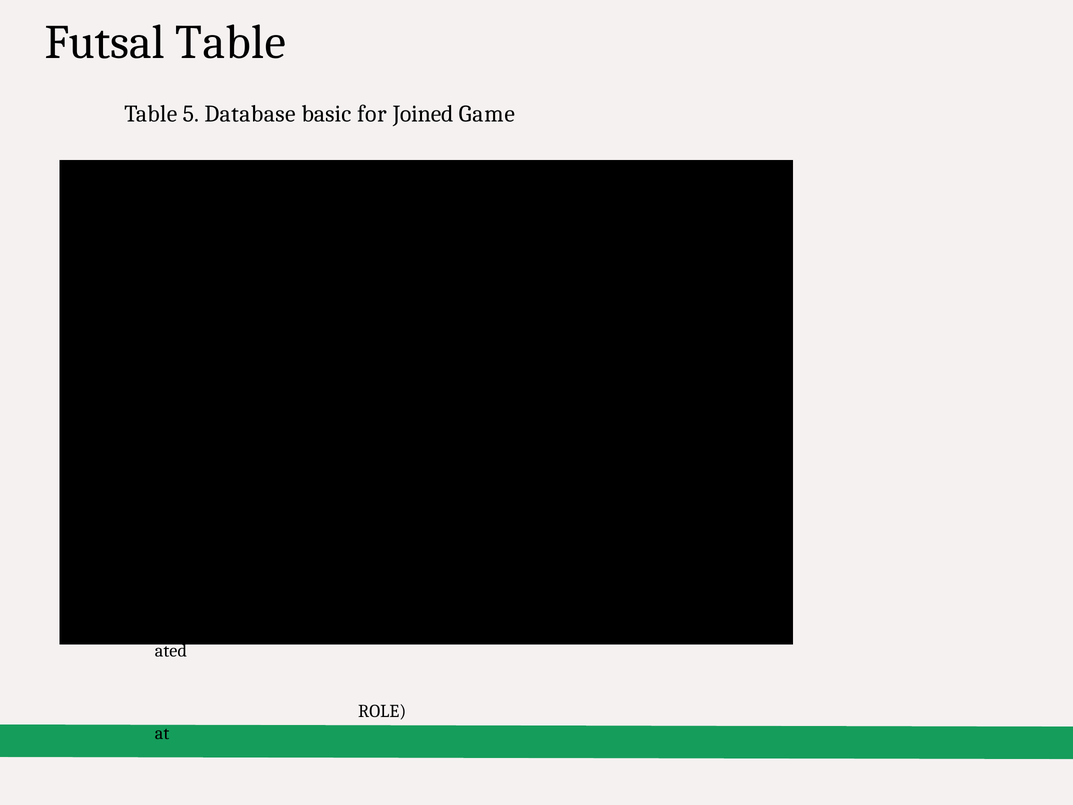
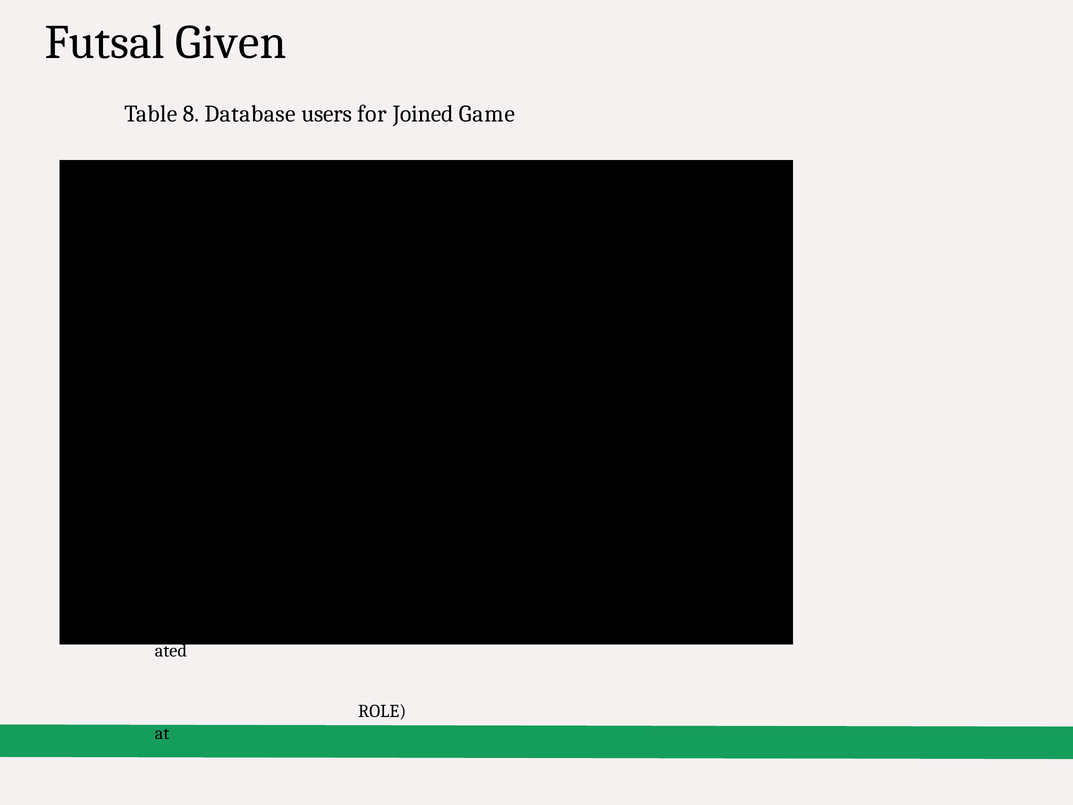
Futsal Table: Table -> Given
Table 5: 5 -> 8
basic: basic -> users
